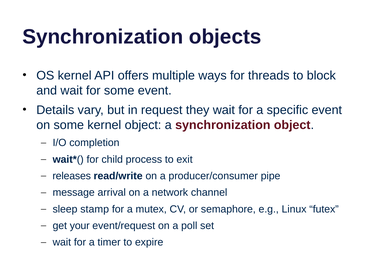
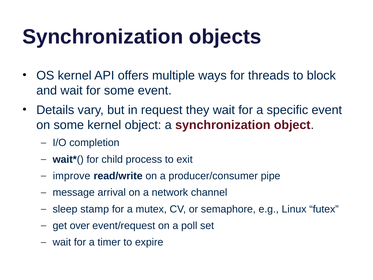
releases: releases -> improve
your: your -> over
